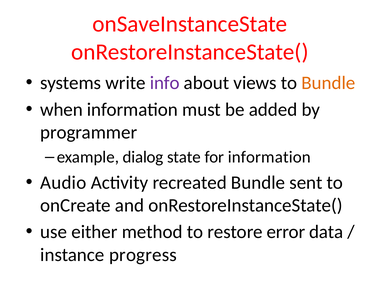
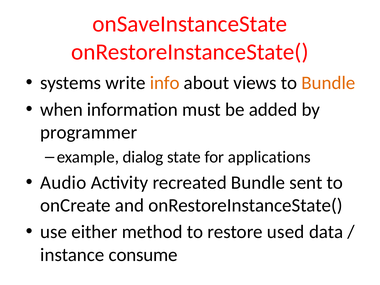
info colour: purple -> orange
for information: information -> applications
error: error -> used
progress: progress -> consume
